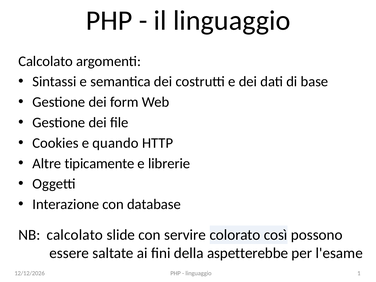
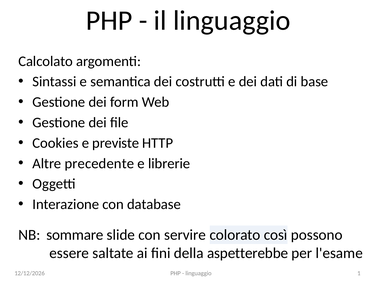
quando: quando -> previste
tipicamente: tipicamente -> precedente
NB calcolato: calcolato -> sommare
